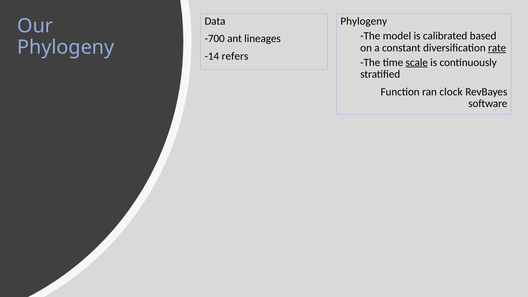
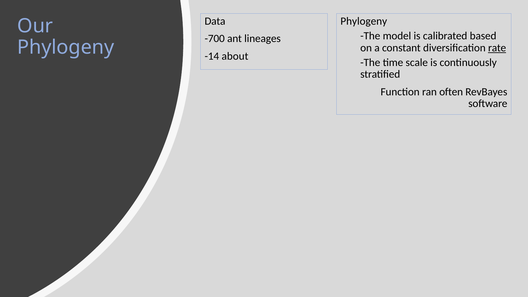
refers: refers -> about
scale underline: present -> none
clock: clock -> often
